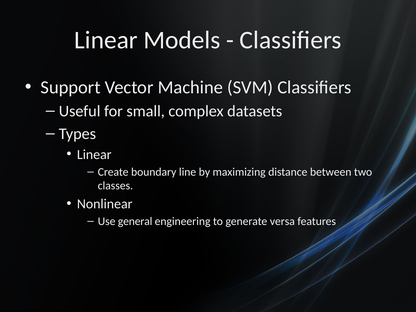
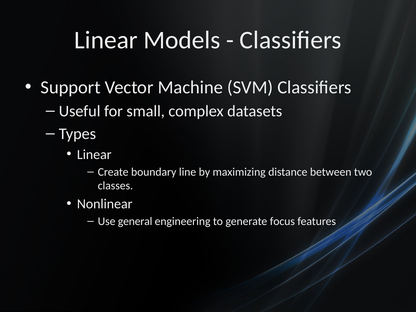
versa: versa -> focus
